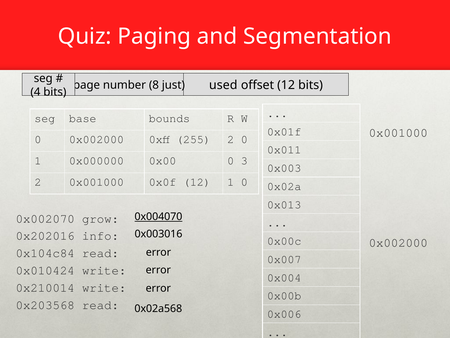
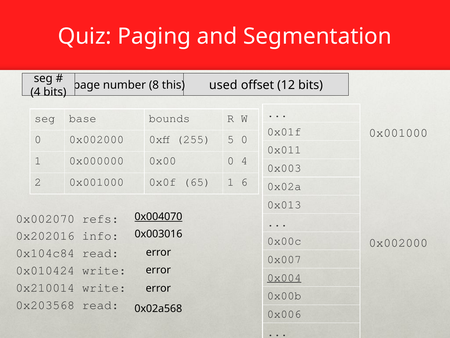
just: just -> this
255 2: 2 -> 5
0 3: 3 -> 4
0x0f 12: 12 -> 65
1 0: 0 -> 6
grow: grow -> refs
0x004 underline: none -> present
